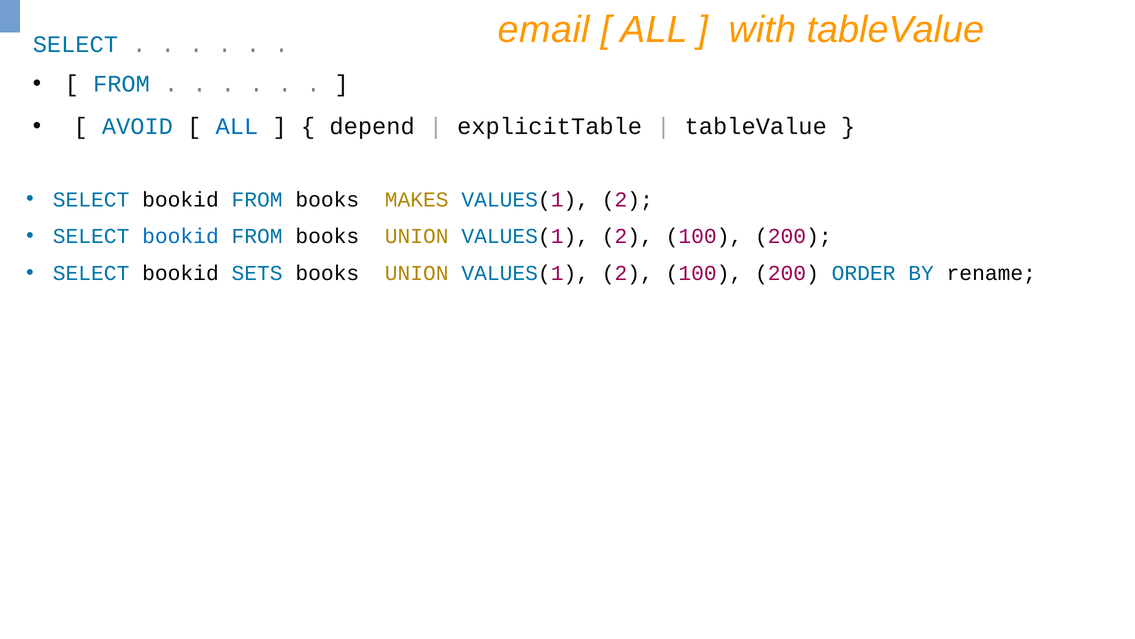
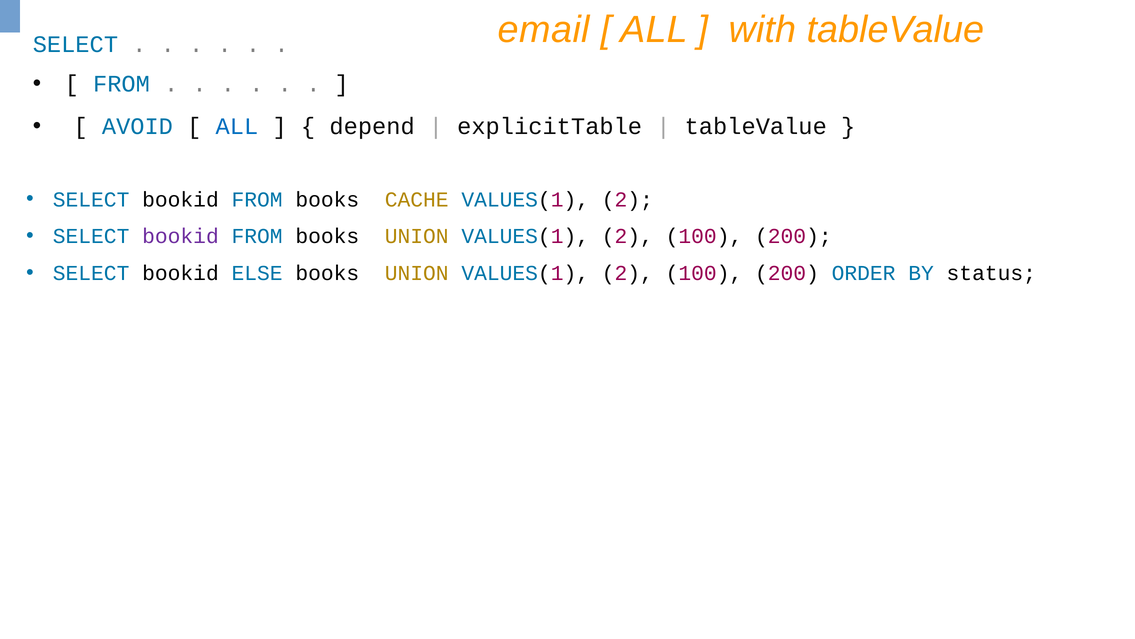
MAKES: MAKES -> CACHE
bookid at (180, 236) colour: blue -> purple
SETS: SETS -> ELSE
rename: rename -> status
